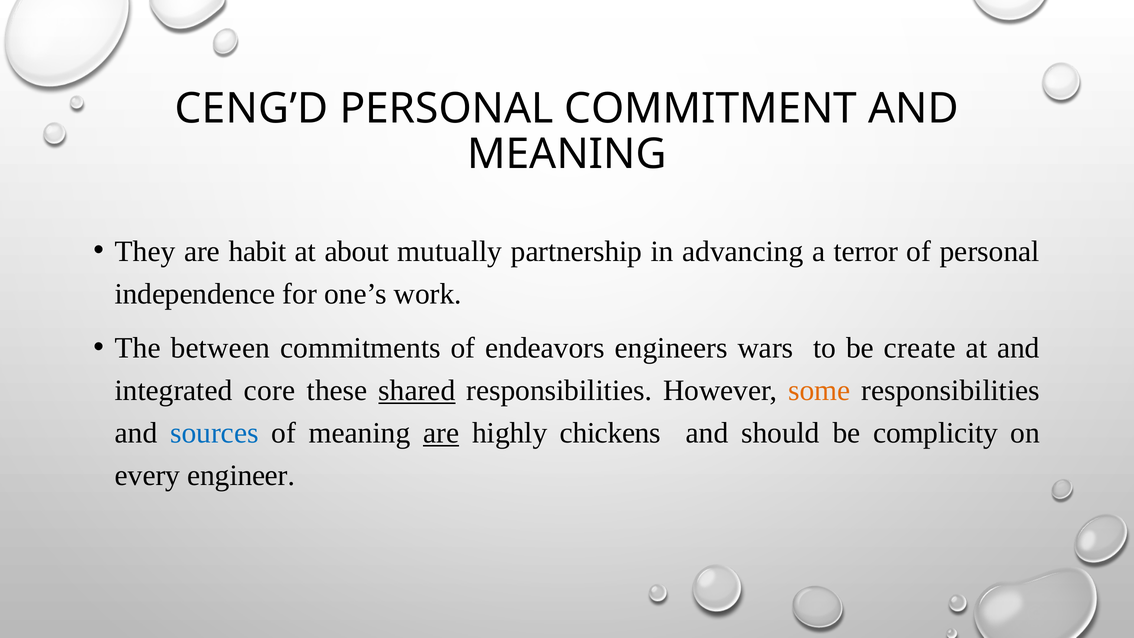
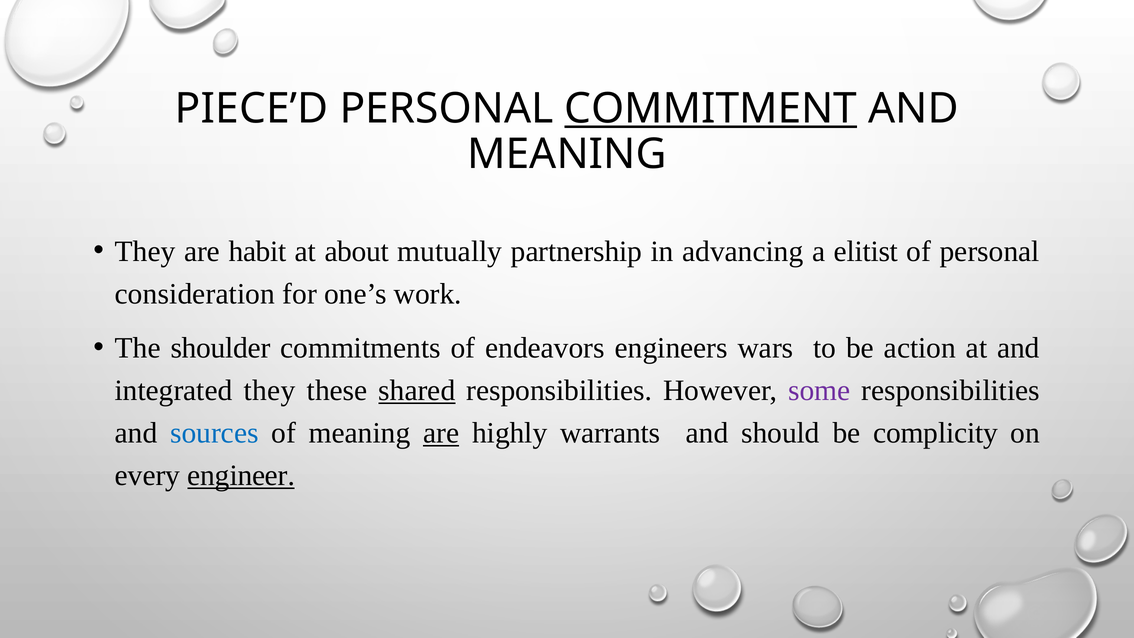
CENG’D: CENG’D -> PIECE’D
COMMITMENT underline: none -> present
terror: terror -> elitist
independence: independence -> consideration
between: between -> shoulder
create: create -> action
integrated core: core -> they
some colour: orange -> purple
chickens: chickens -> warrants
engineer underline: none -> present
